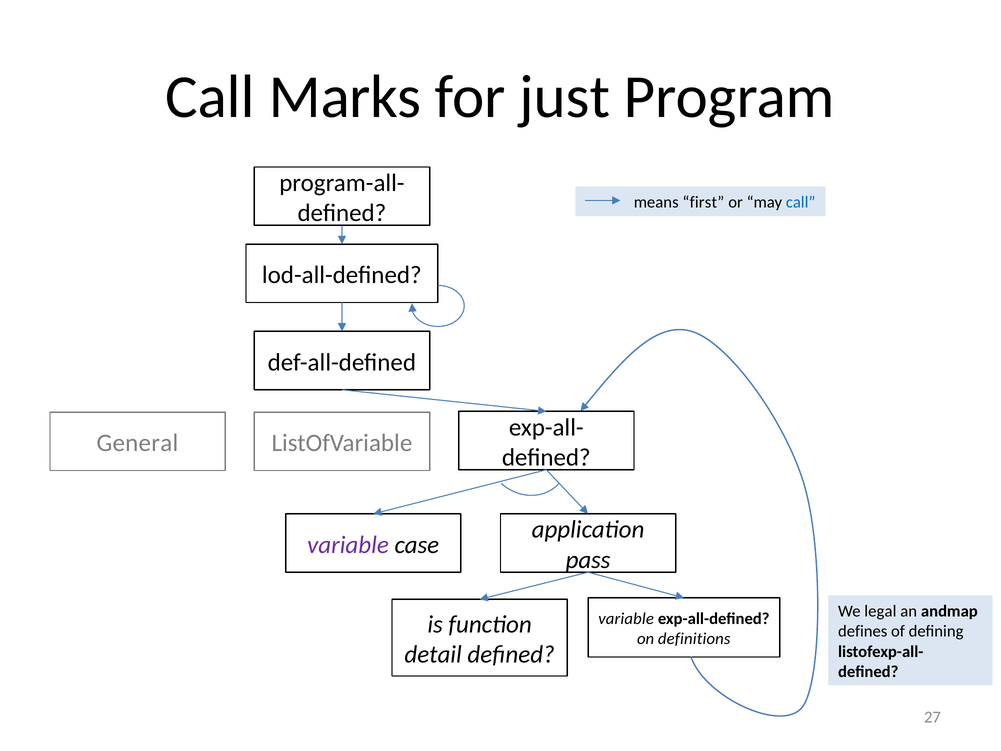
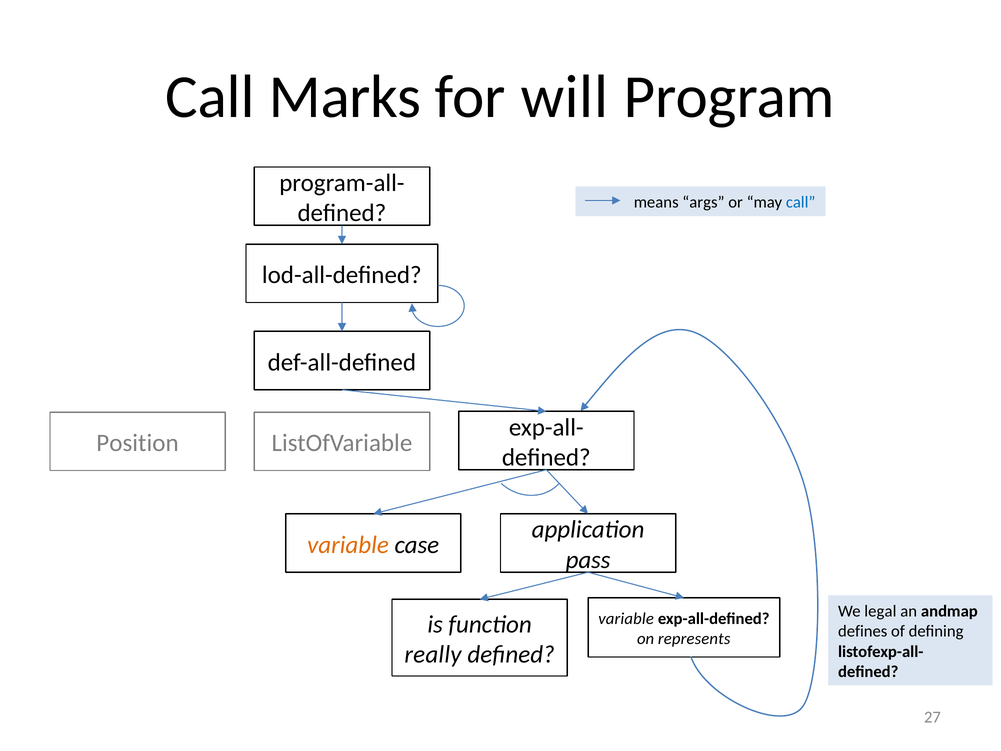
just: just -> will
first: first -> args
General: General -> Position
variable at (348, 545) colour: purple -> orange
definitions: definitions -> represents
detail: detail -> really
